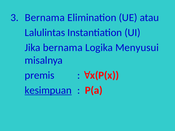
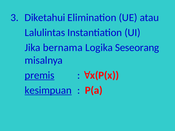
Bernama at (45, 18): Bernama -> Diketahui
Menyusui: Menyusui -> Seseorang
premis underline: none -> present
